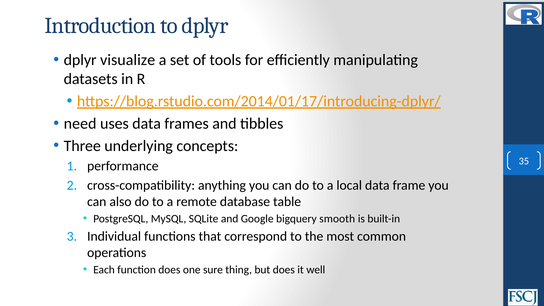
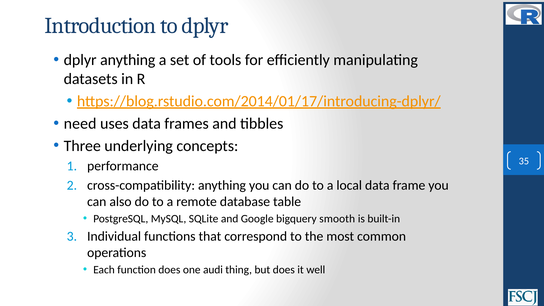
dplyr visualize: visualize -> anything
sure: sure -> audi
